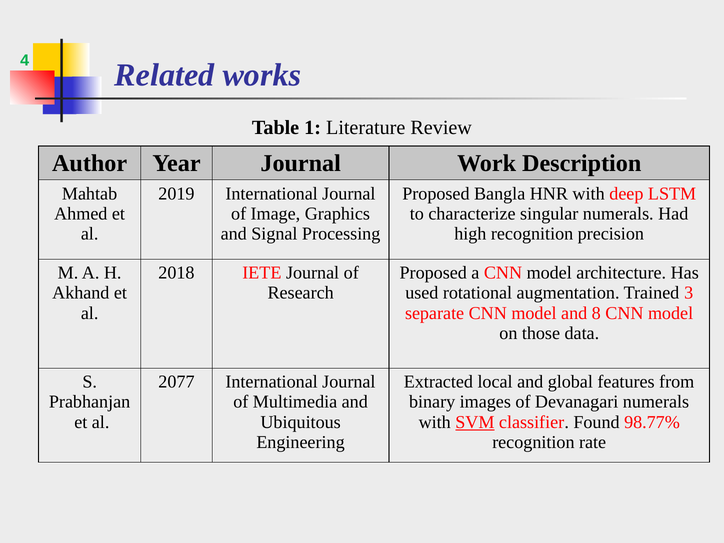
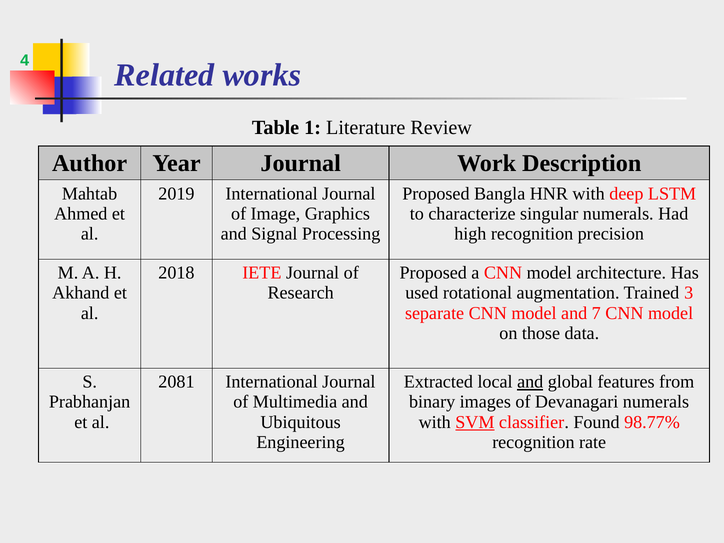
8: 8 -> 7
2077: 2077 -> 2081
and at (530, 382) underline: none -> present
